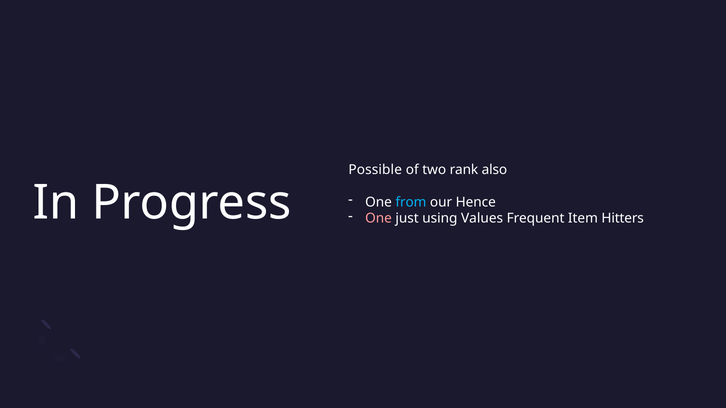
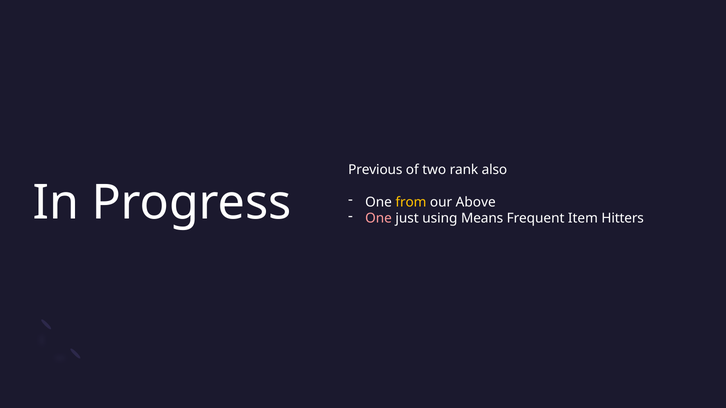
Possible: Possible -> Previous
from colour: light blue -> yellow
Hence: Hence -> Above
Values: Values -> Means
